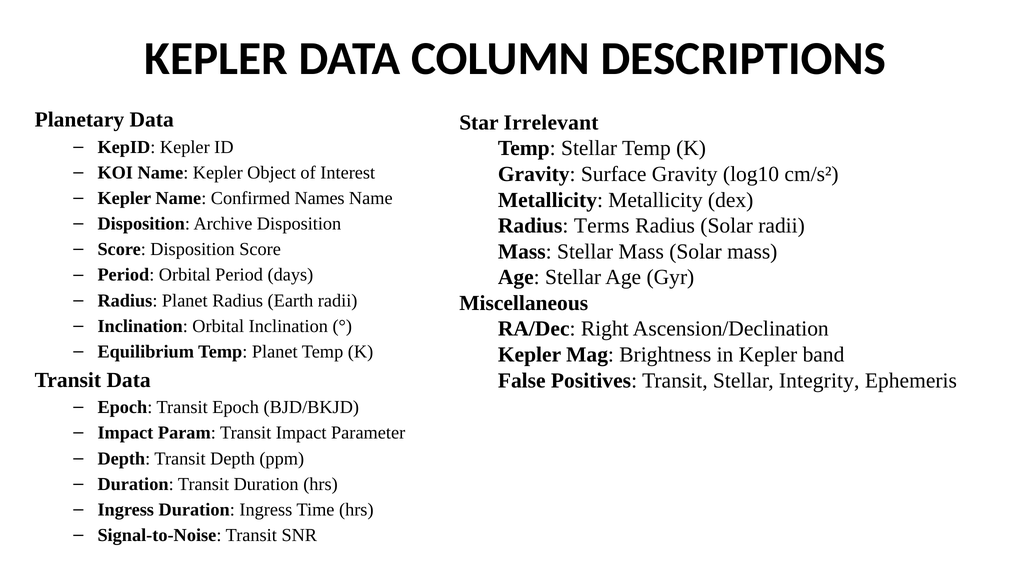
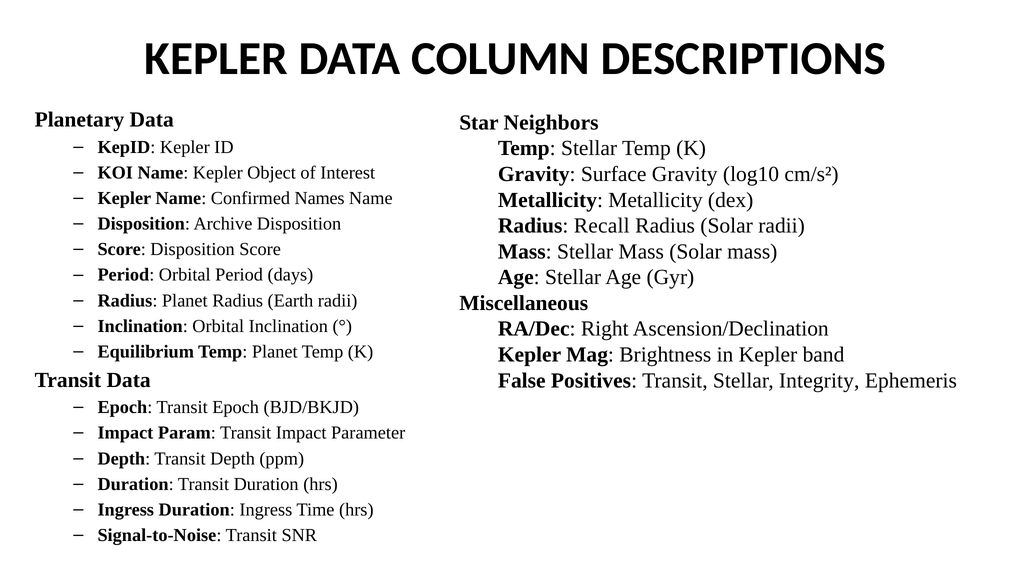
Irrelevant: Irrelevant -> Neighbors
Terms: Terms -> Recall
